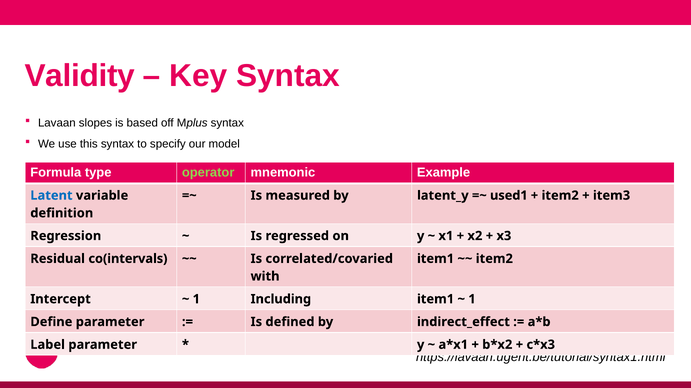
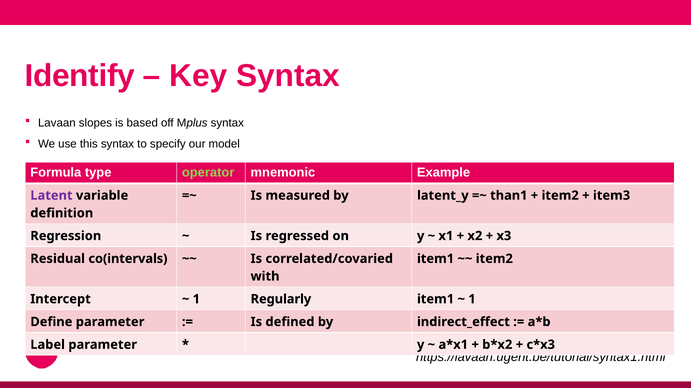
Validity: Validity -> Identify
Latent colour: blue -> purple
used1: used1 -> than1
Including: Including -> Regularly
